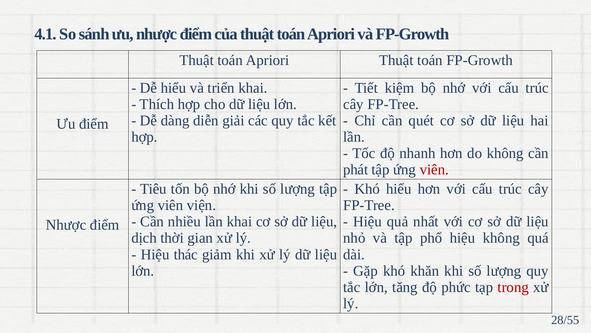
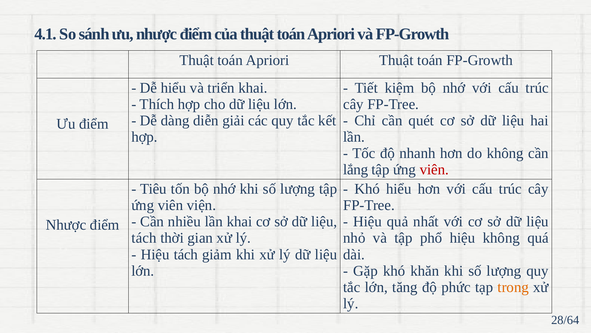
phát: phát -> lắng
dịch at (144, 238): dịch -> tách
Hiệu thác: thác -> tách
trong colour: red -> orange
28/55: 28/55 -> 28/64
